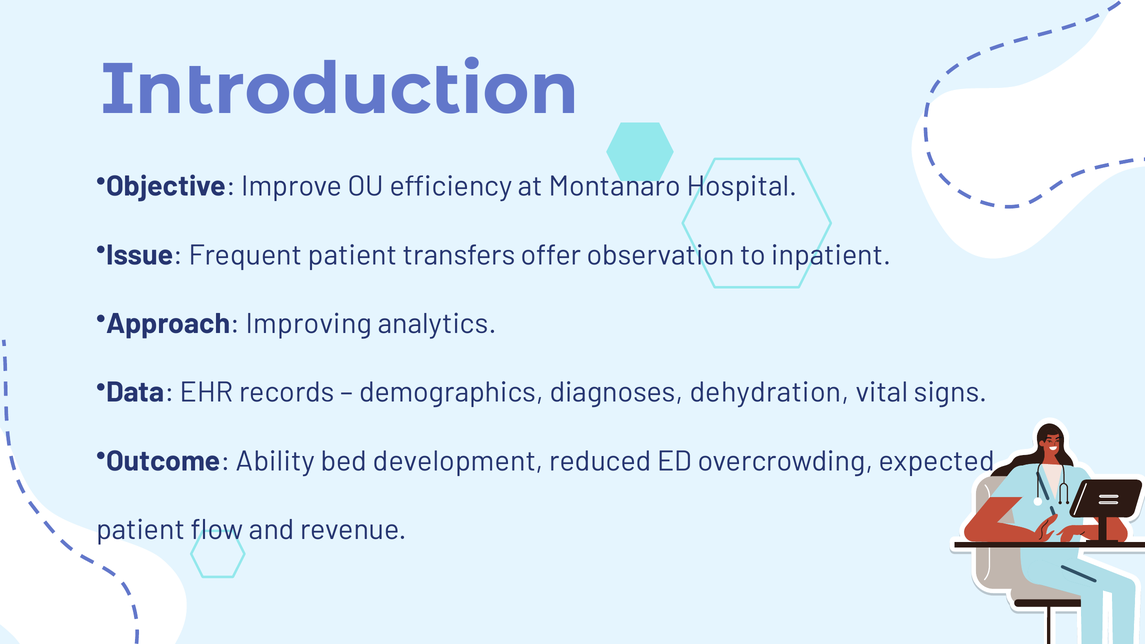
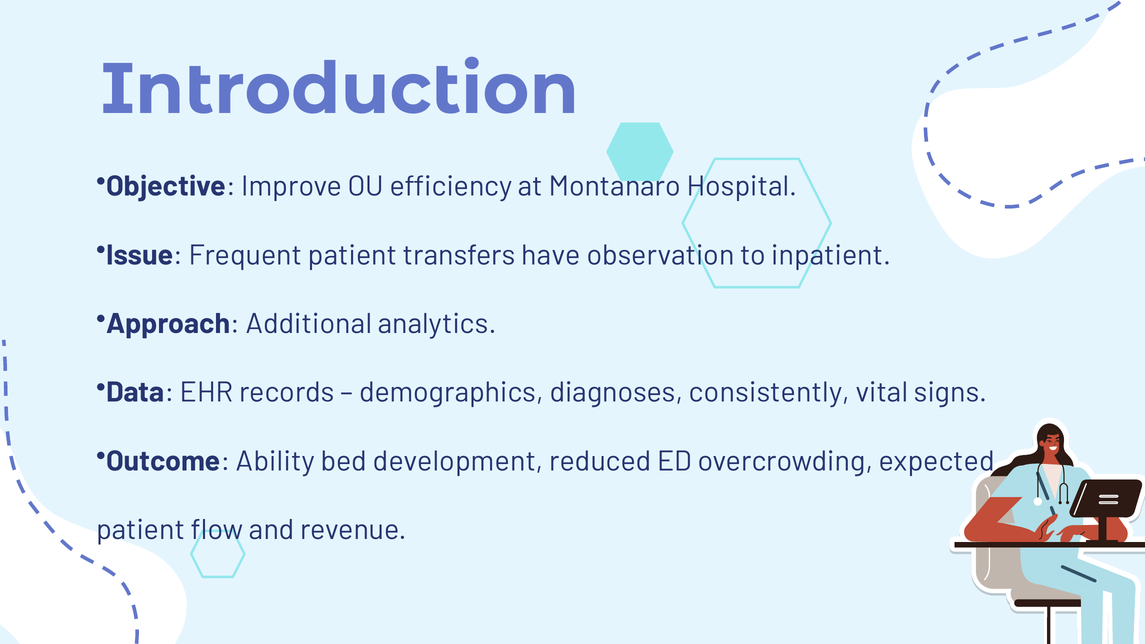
offer: offer -> have
Improving: Improving -> Additional
dehydration: dehydration -> consistently
